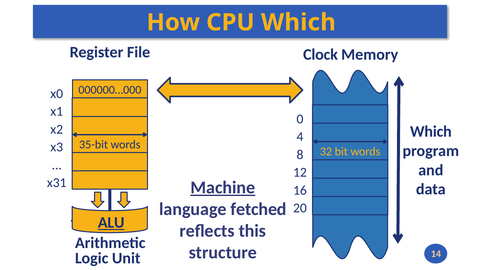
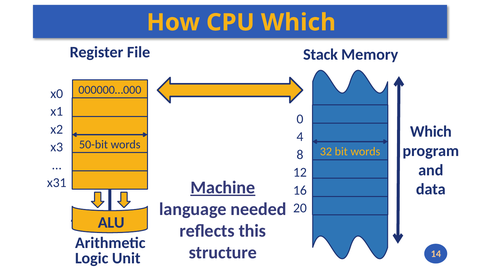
Clock: Clock -> Stack
35-bit: 35-bit -> 50-bit
fetched: fetched -> needed
ALU underline: present -> none
